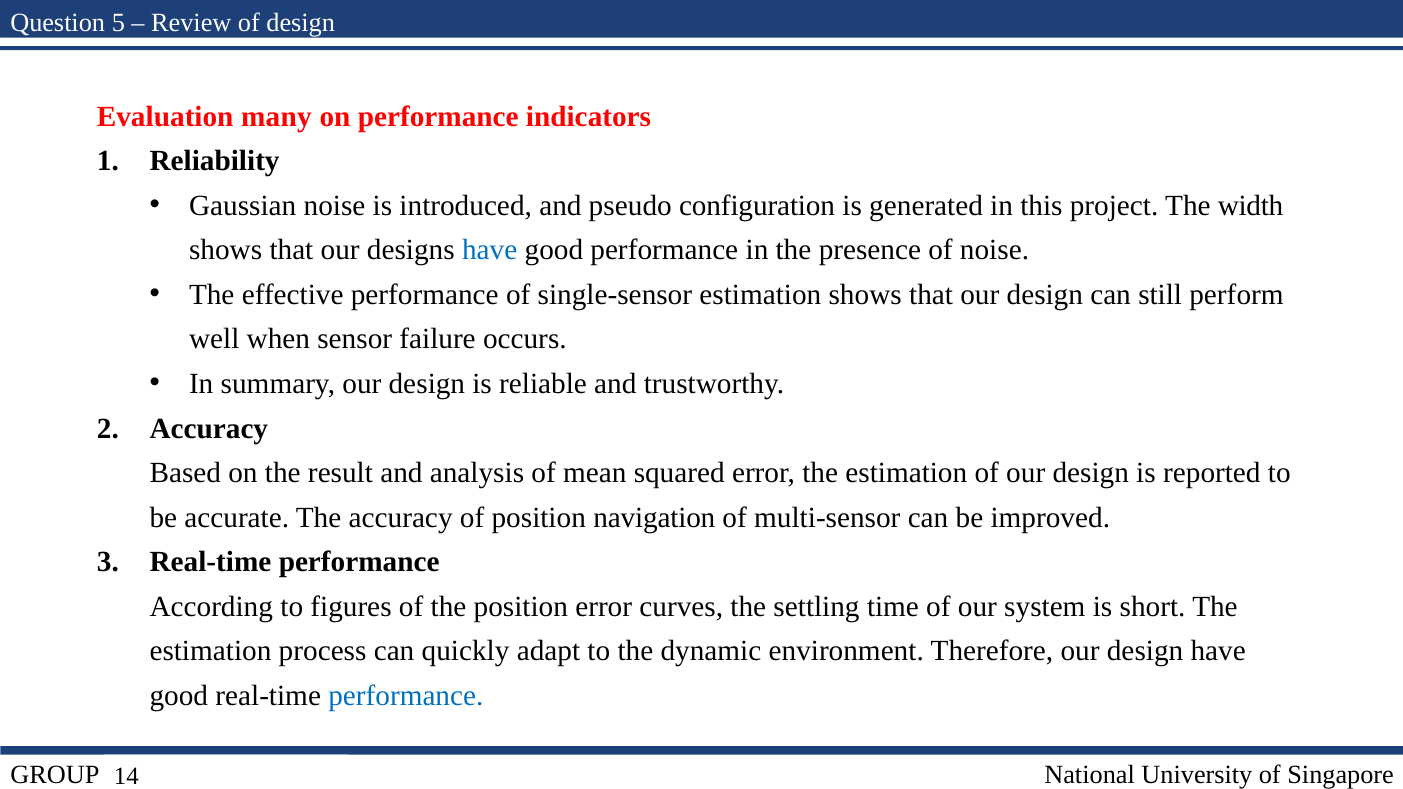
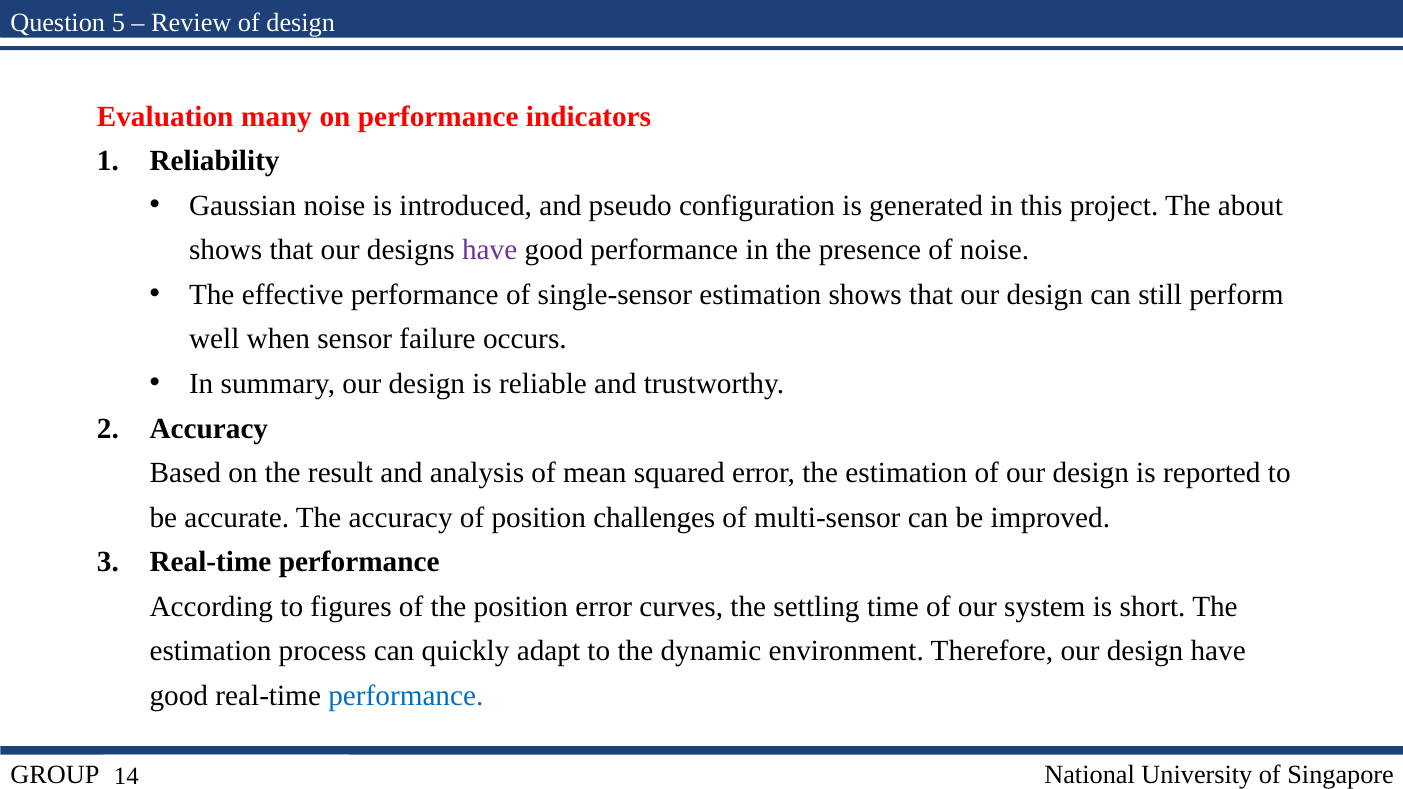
width: width -> about
have at (490, 250) colour: blue -> purple
navigation: navigation -> challenges
